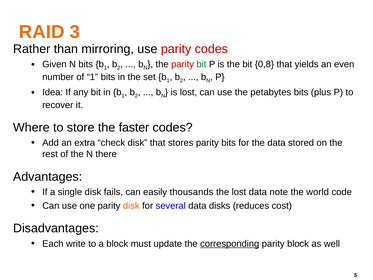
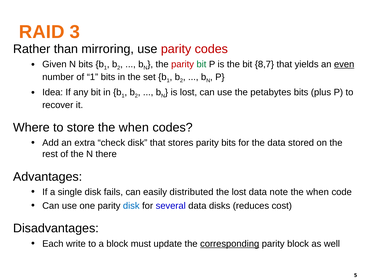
0,8: 0,8 -> 8,7
even underline: none -> present
store the faster: faster -> when
thousands: thousands -> distributed
world at (318, 192): world -> when
disk at (131, 206) colour: orange -> blue
